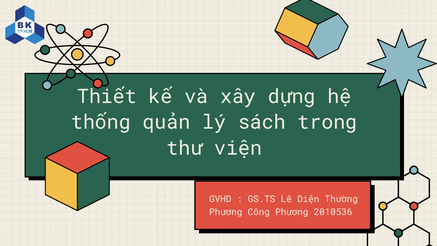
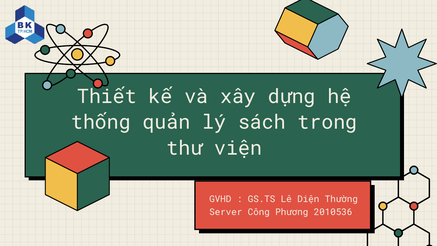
Phương at (226, 212): Phương -> Server
